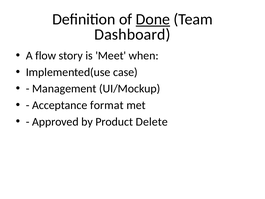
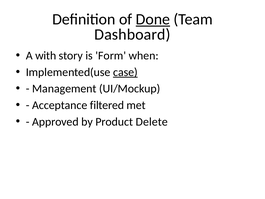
flow: flow -> with
Meet: Meet -> Form
case underline: none -> present
format: format -> filtered
